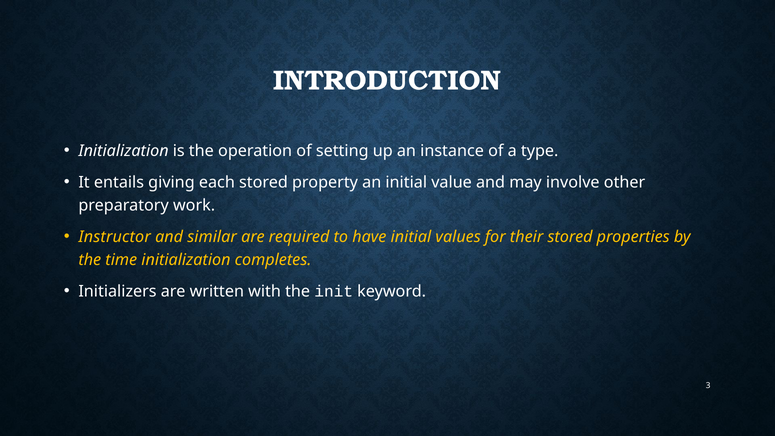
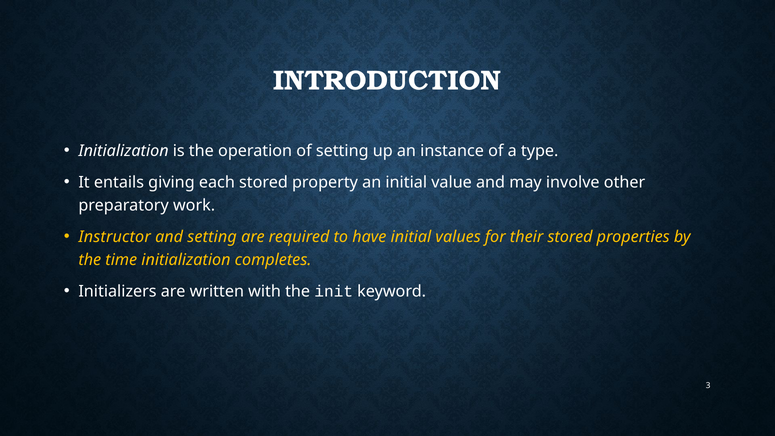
and similar: similar -> setting
